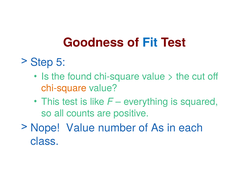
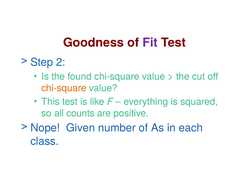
Fit colour: blue -> purple
5: 5 -> 2
Nope Value: Value -> Given
